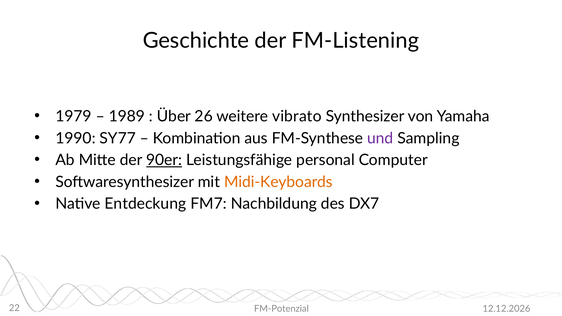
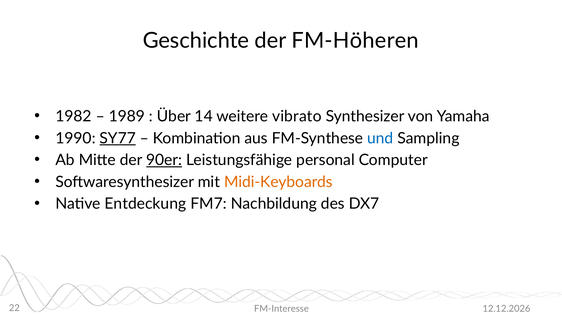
FM-Listening: FM-Listening -> FM-Höheren
1979: 1979 -> 1982
26: 26 -> 14
SY77 underline: none -> present
und colour: purple -> blue
FM-Potenzial: FM-Potenzial -> FM-Interesse
